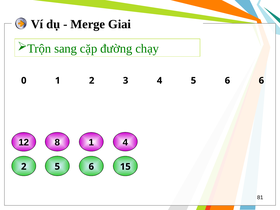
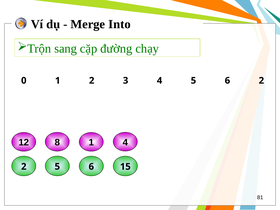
Giai: Giai -> Into
6 6: 6 -> 2
